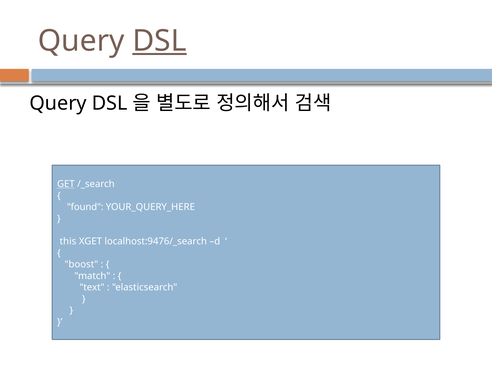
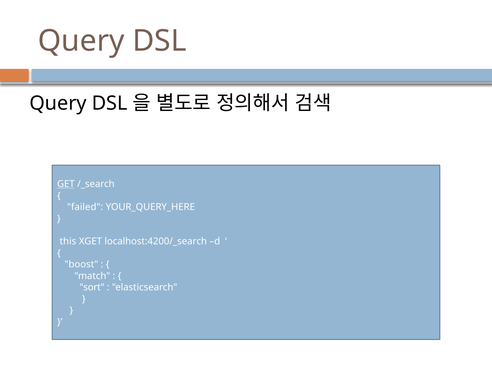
DSL at (159, 41) underline: present -> none
found: found -> failed
localhost:9476/_search: localhost:9476/_search -> localhost:4200/_search
text: text -> sort
